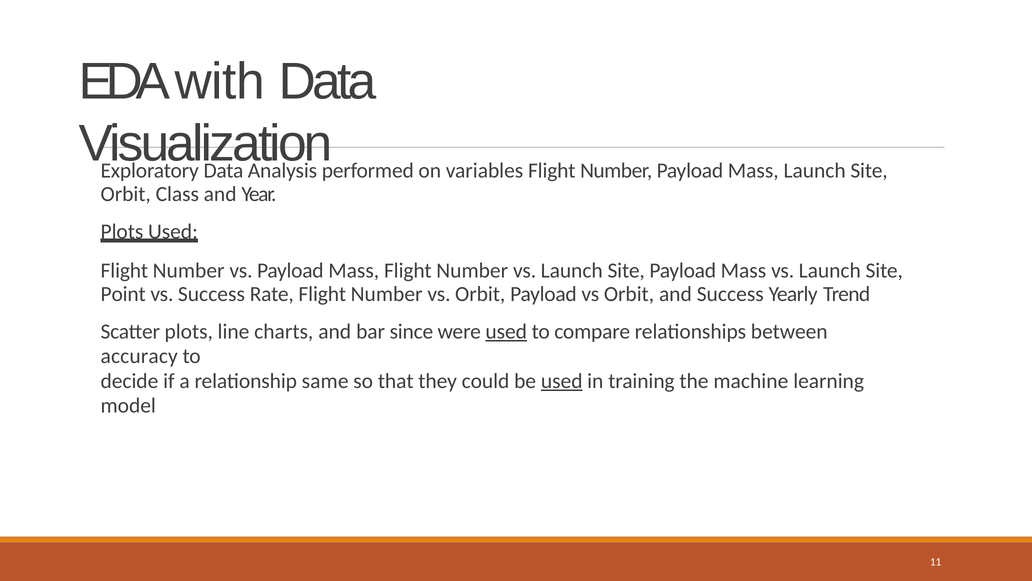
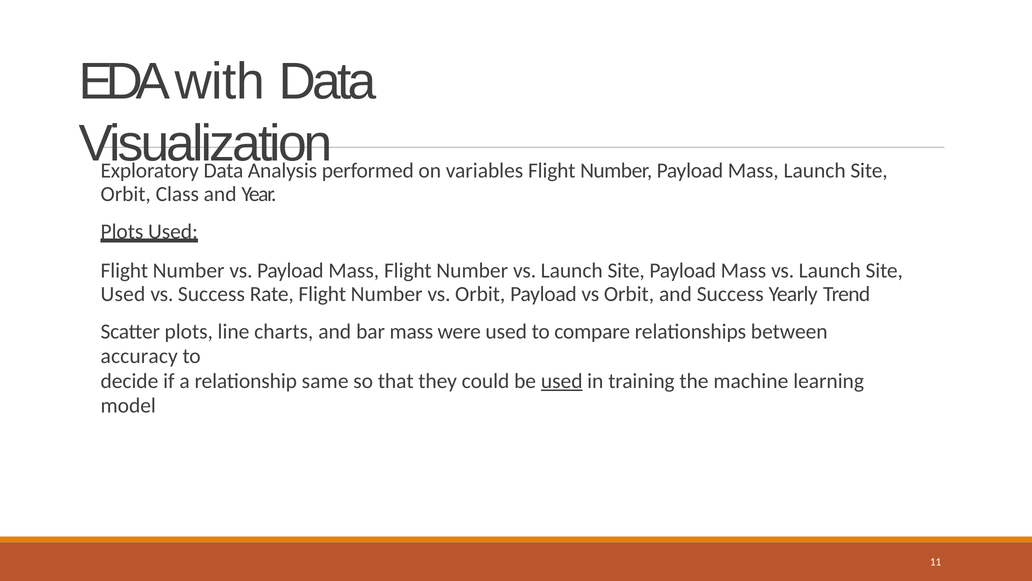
Point at (123, 294): Point -> Used
bar since: since -> mass
used at (506, 331) underline: present -> none
